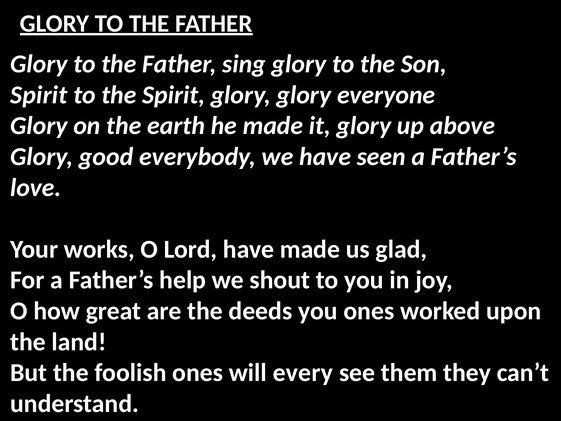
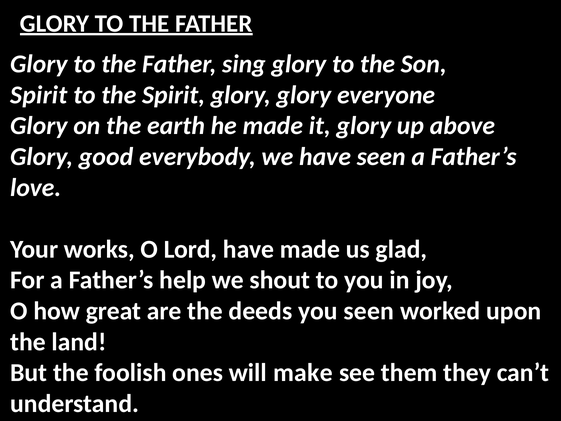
you ones: ones -> seen
every: every -> make
